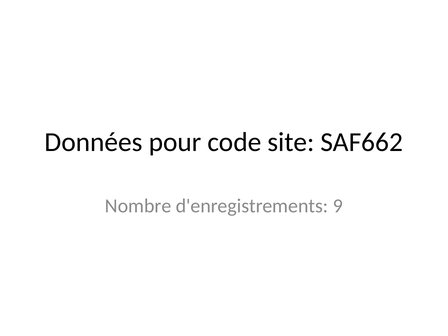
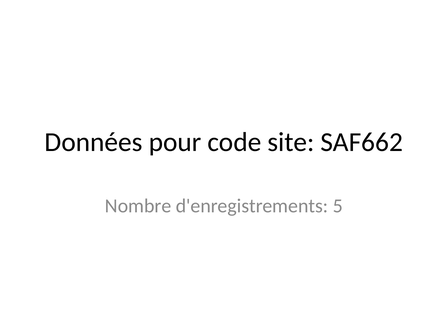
9: 9 -> 5
